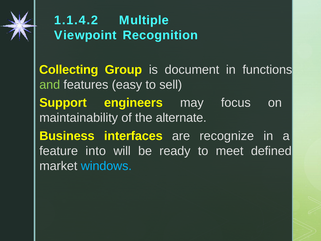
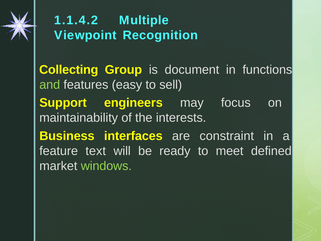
alternate: alternate -> interests
recognize: recognize -> constraint
into: into -> text
windows colour: light blue -> light green
